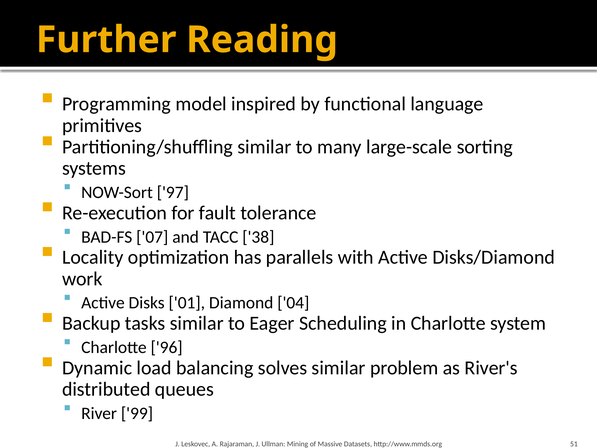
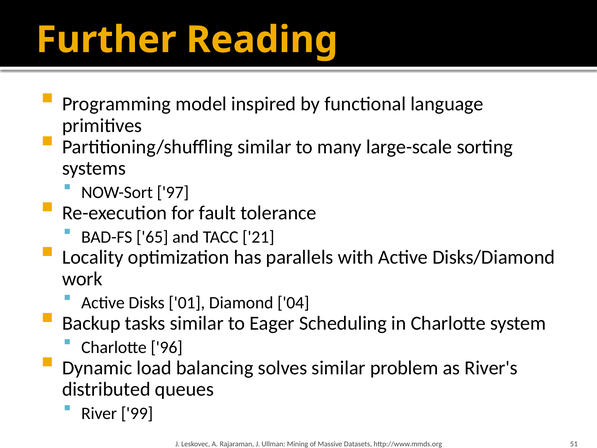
07: 07 -> 65
38: 38 -> 21
